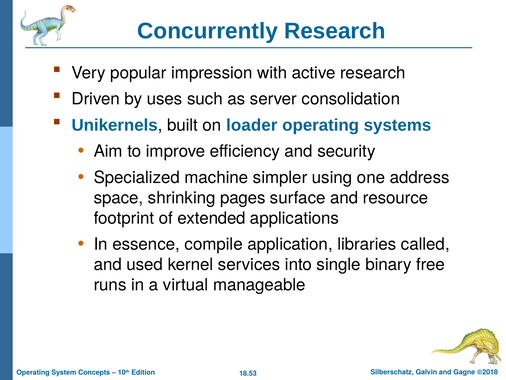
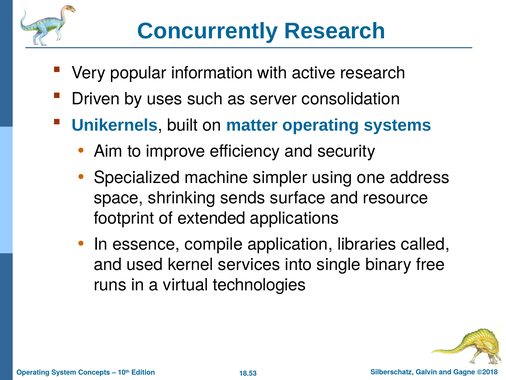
impression: impression -> information
loader: loader -> matter
pages: pages -> sends
manageable: manageable -> technologies
